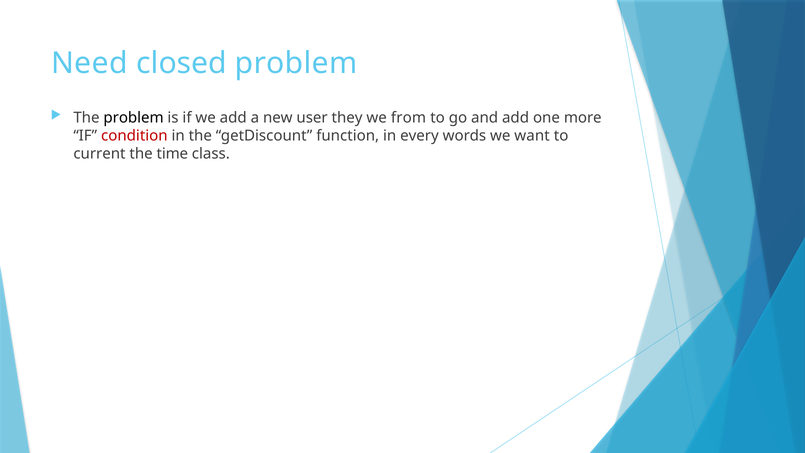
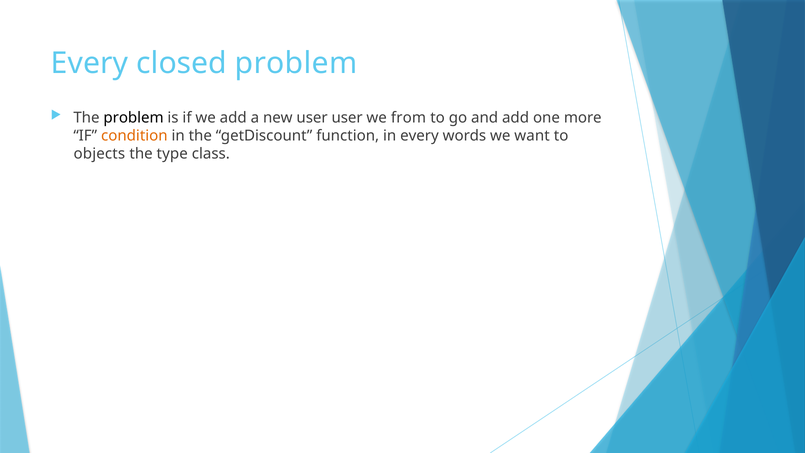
Need at (89, 63): Need -> Every
user they: they -> user
condition colour: red -> orange
current: current -> objects
time: time -> type
